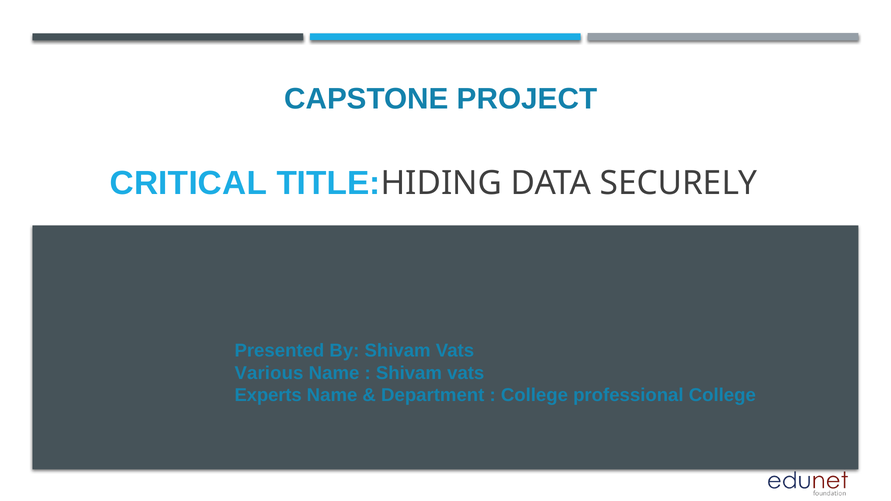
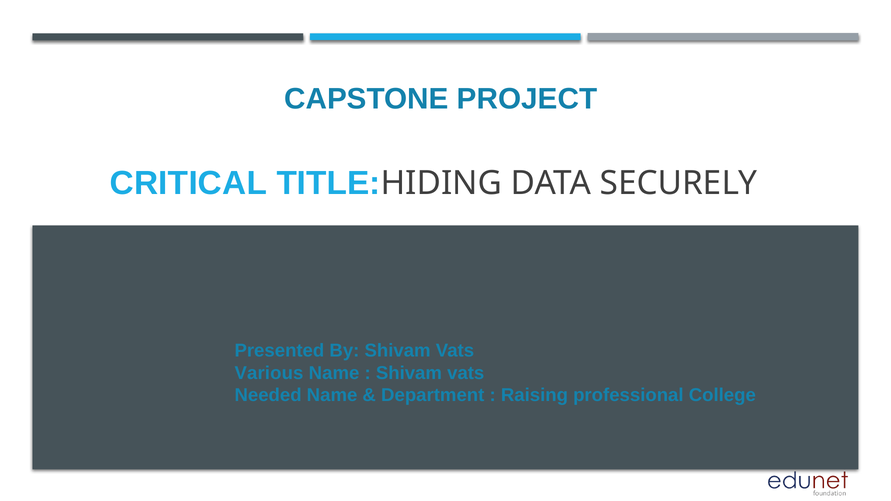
Experts: Experts -> Needed
College at (534, 396): College -> Raising
